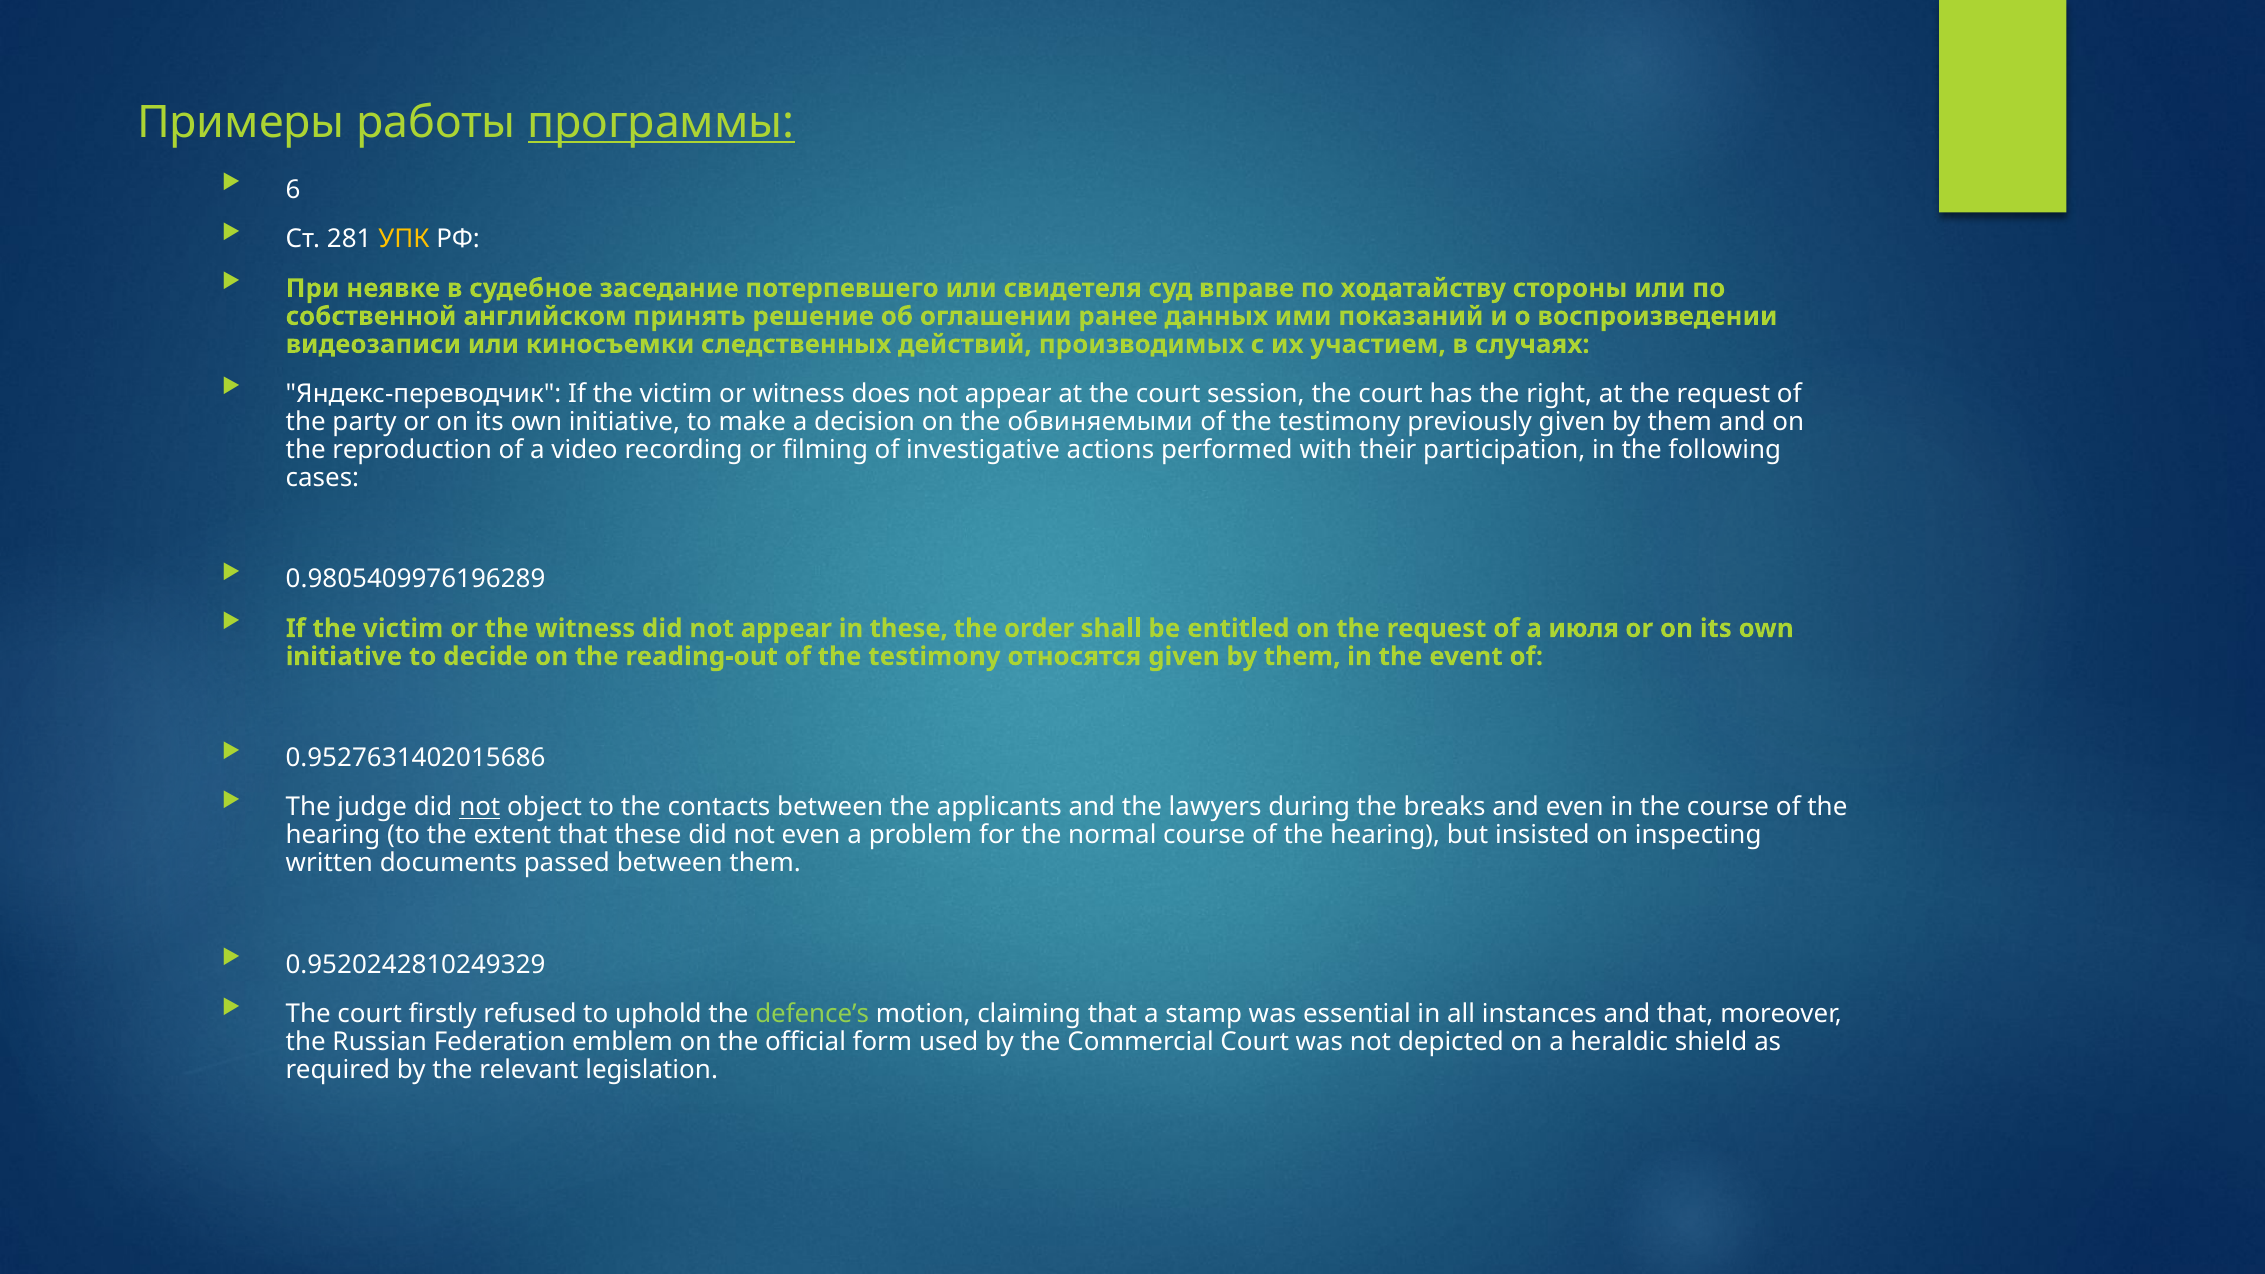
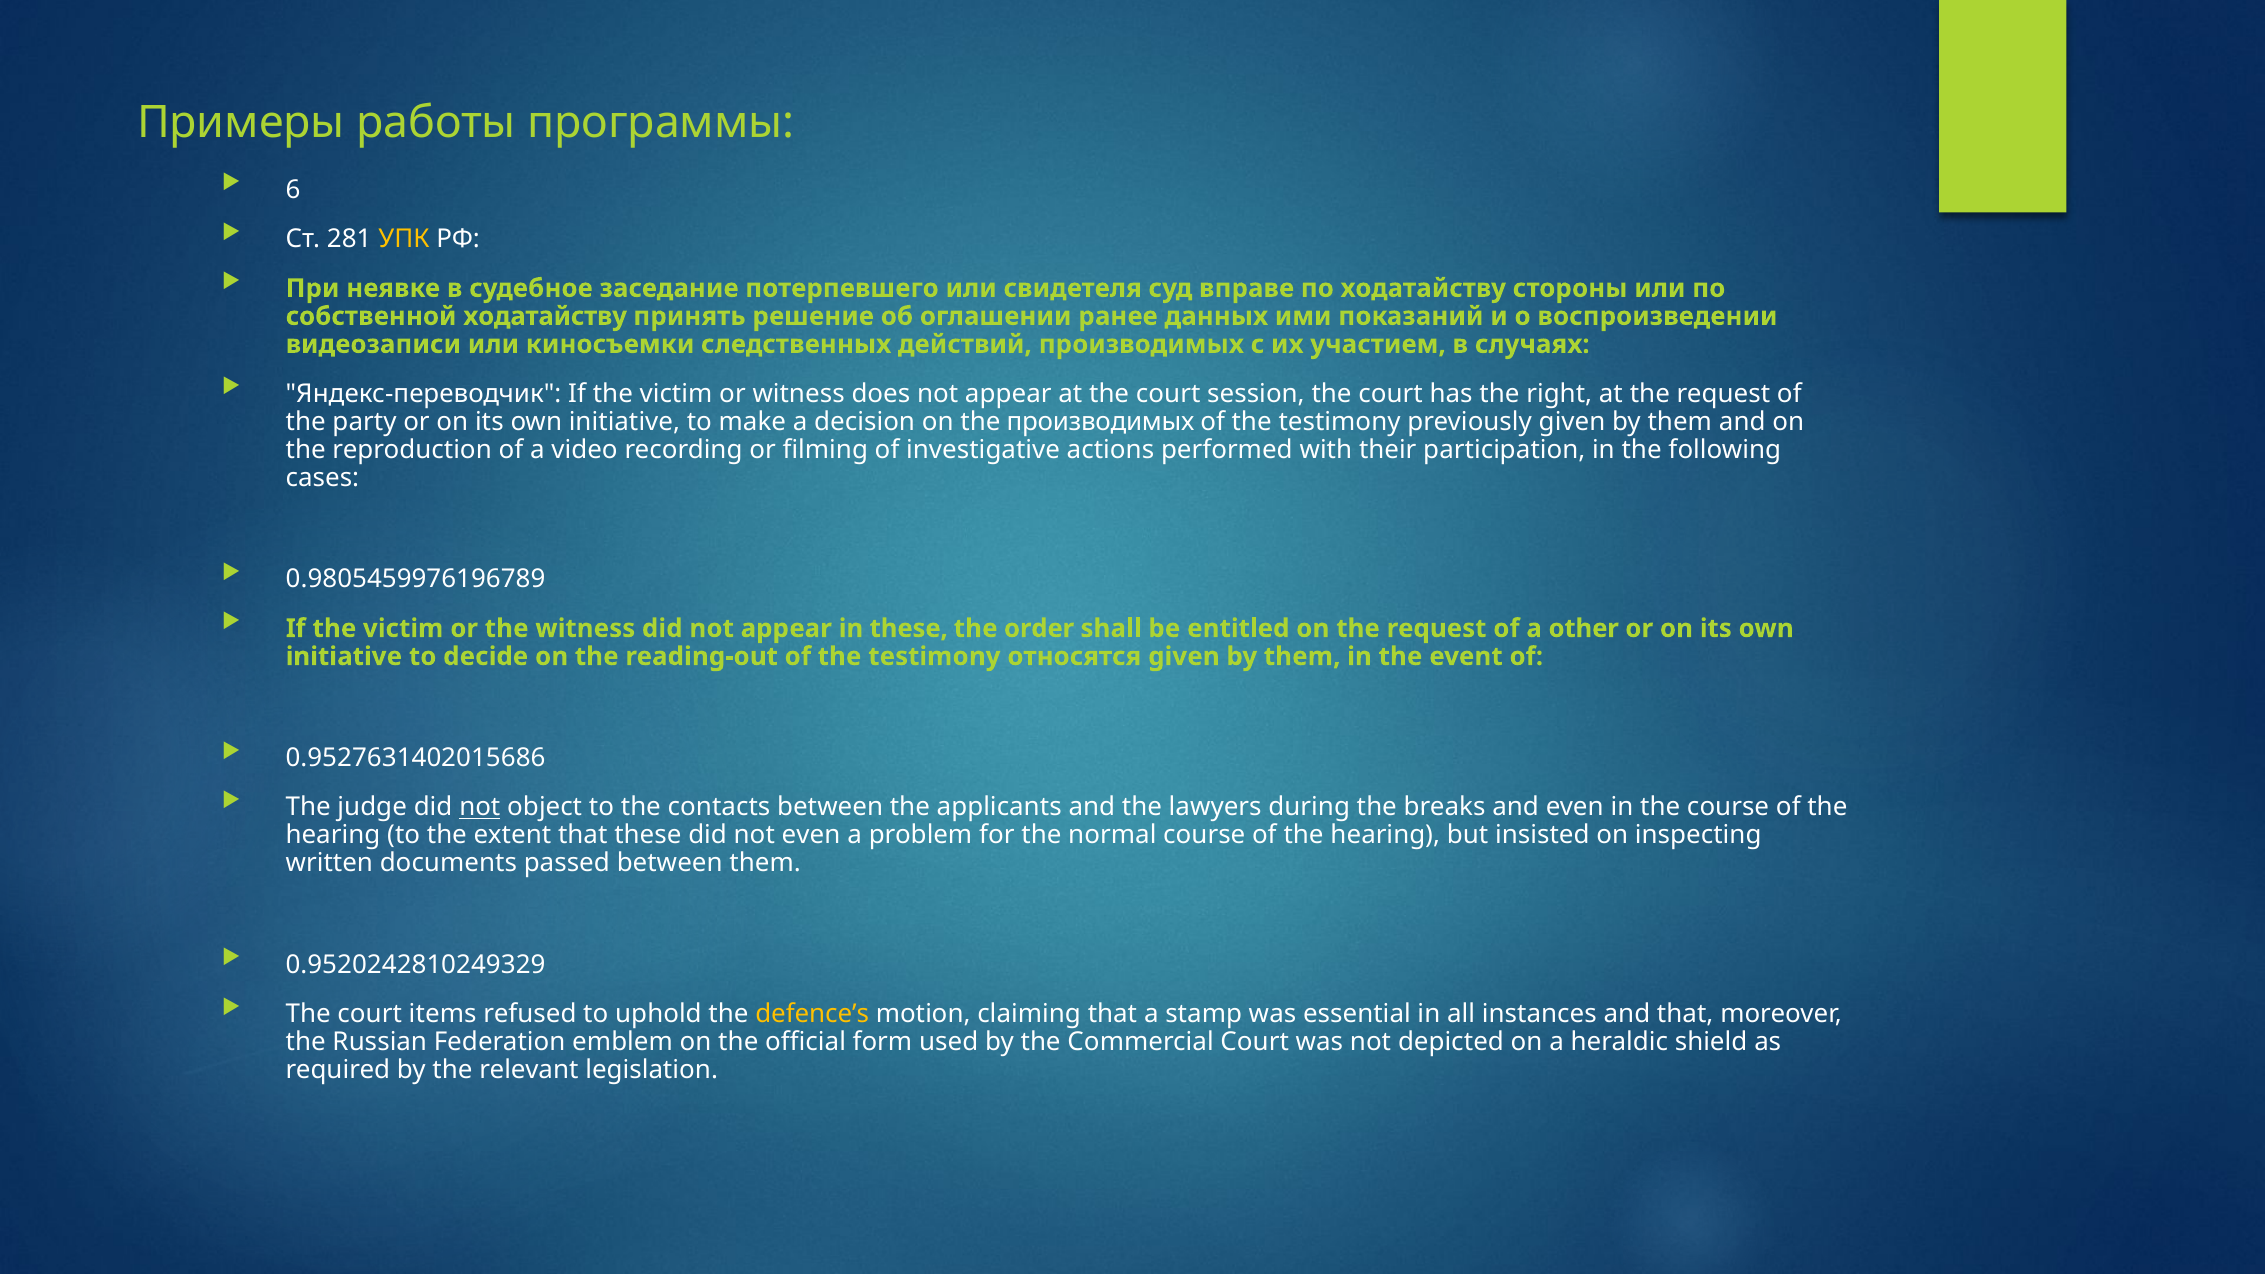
программы underline: present -> none
собственной английском: английском -> ходатайству
the обвиняемыми: обвиняемыми -> производимых
0.9805409976196289: 0.9805409976196289 -> 0.9805459976196789
июля: июля -> other
firstly: firstly -> items
defence’s colour: light green -> yellow
